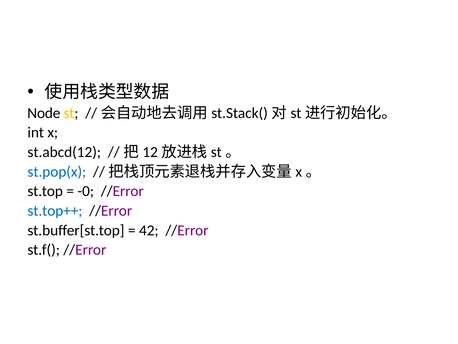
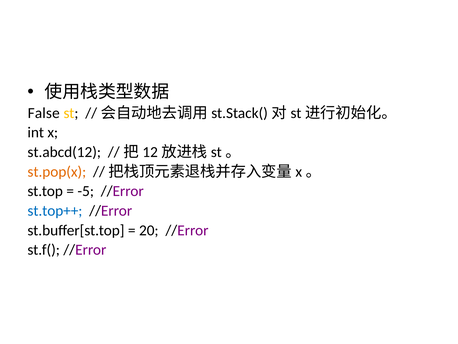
Node: Node -> False
st.pop(x colour: blue -> orange
-0: -0 -> -5
42: 42 -> 20
